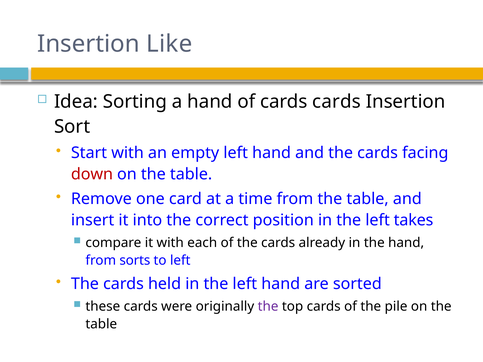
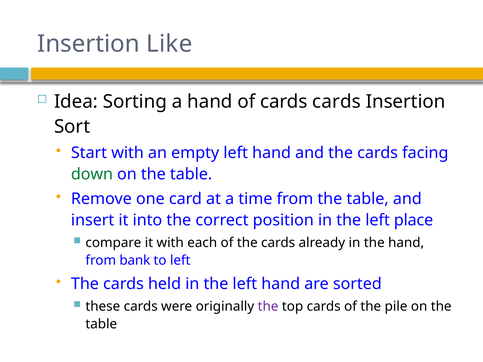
down colour: red -> green
takes: takes -> place
sorts: sorts -> bank
